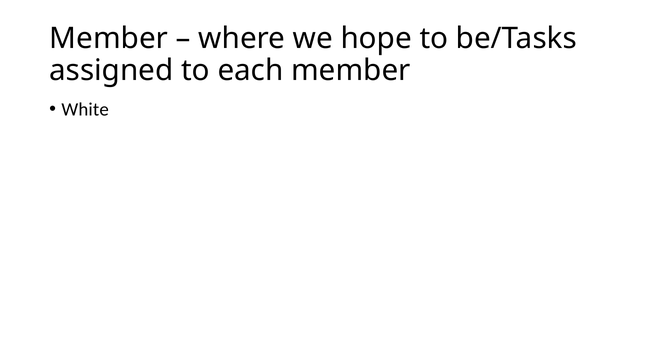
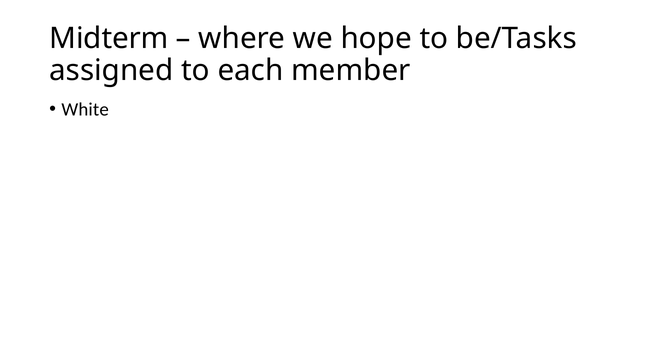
Member at (109, 38): Member -> Midterm
